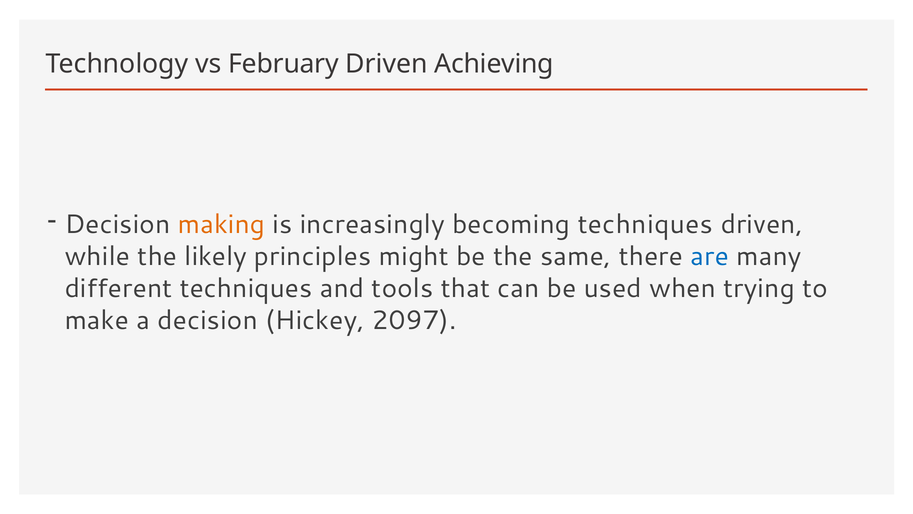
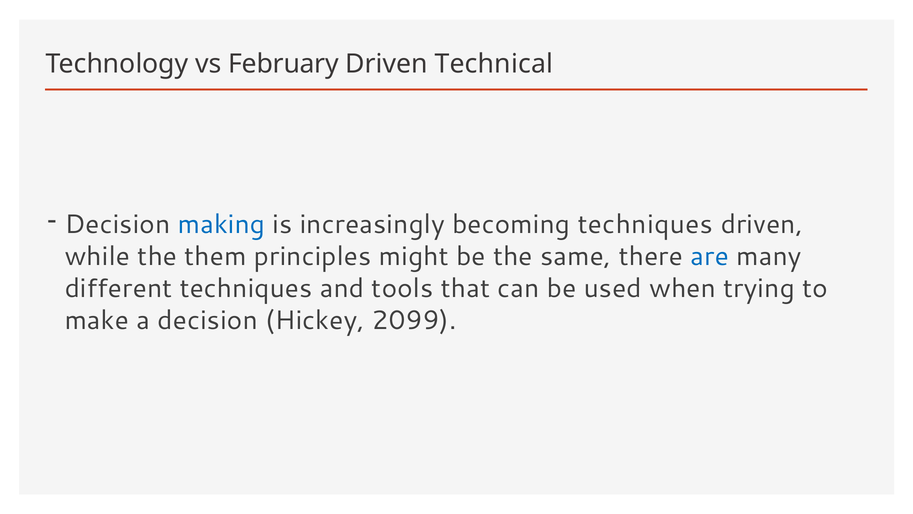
Achieving: Achieving -> Technical
making colour: orange -> blue
likely: likely -> them
2097: 2097 -> 2099
